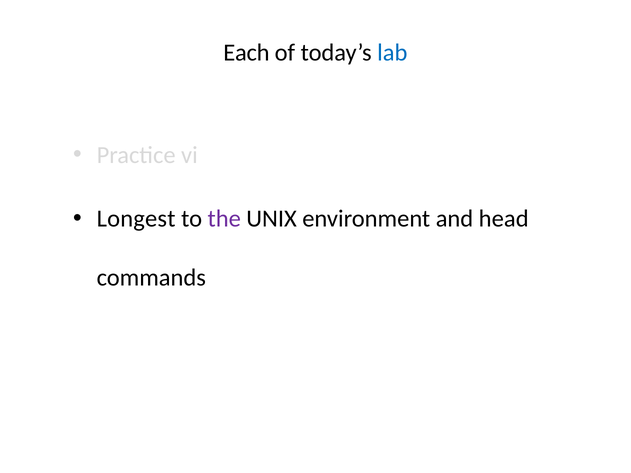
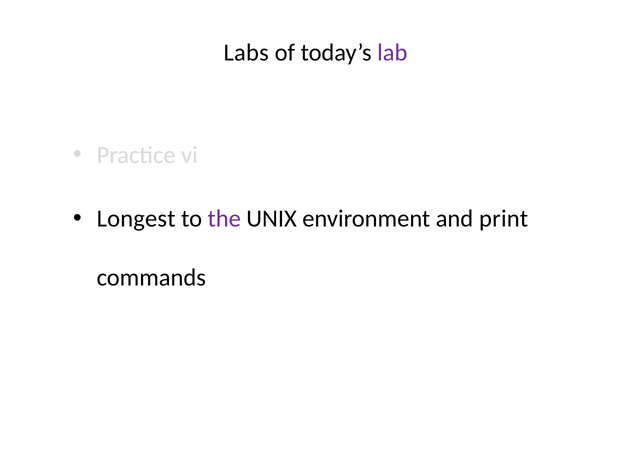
Each: Each -> Labs
lab colour: blue -> purple
head: head -> print
